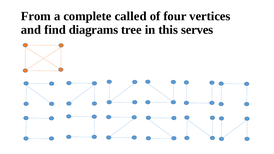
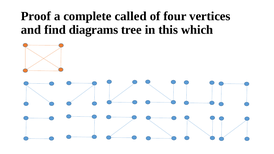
From: From -> Proof
serves: serves -> which
